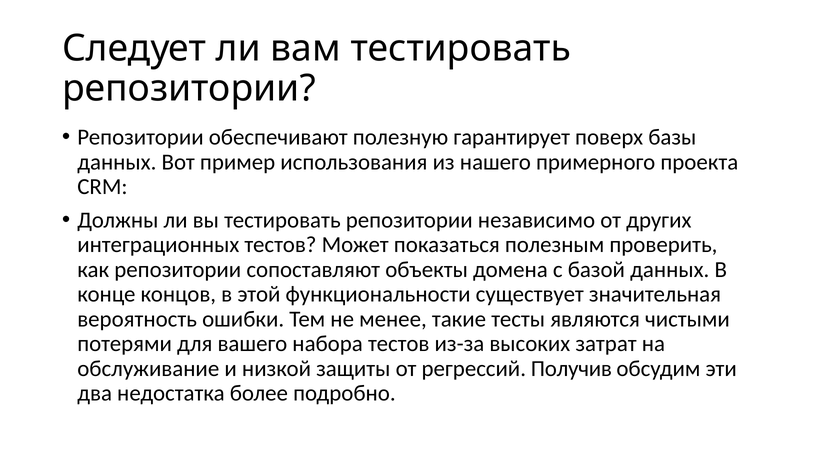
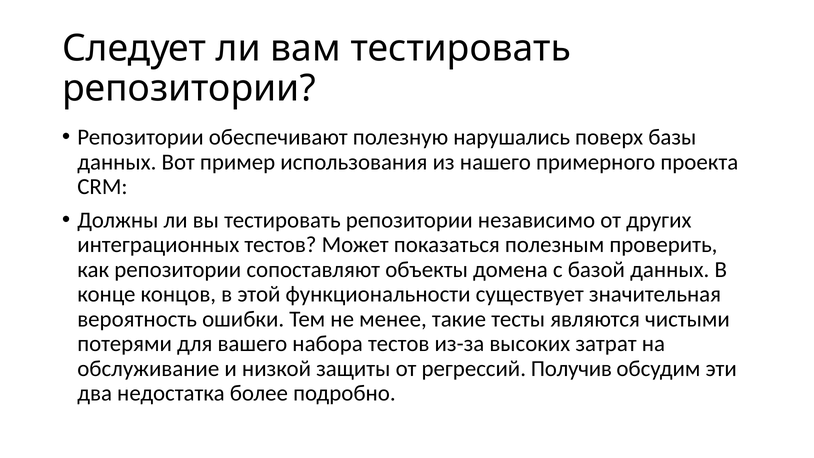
гарантирует: гарантирует -> нарушались
